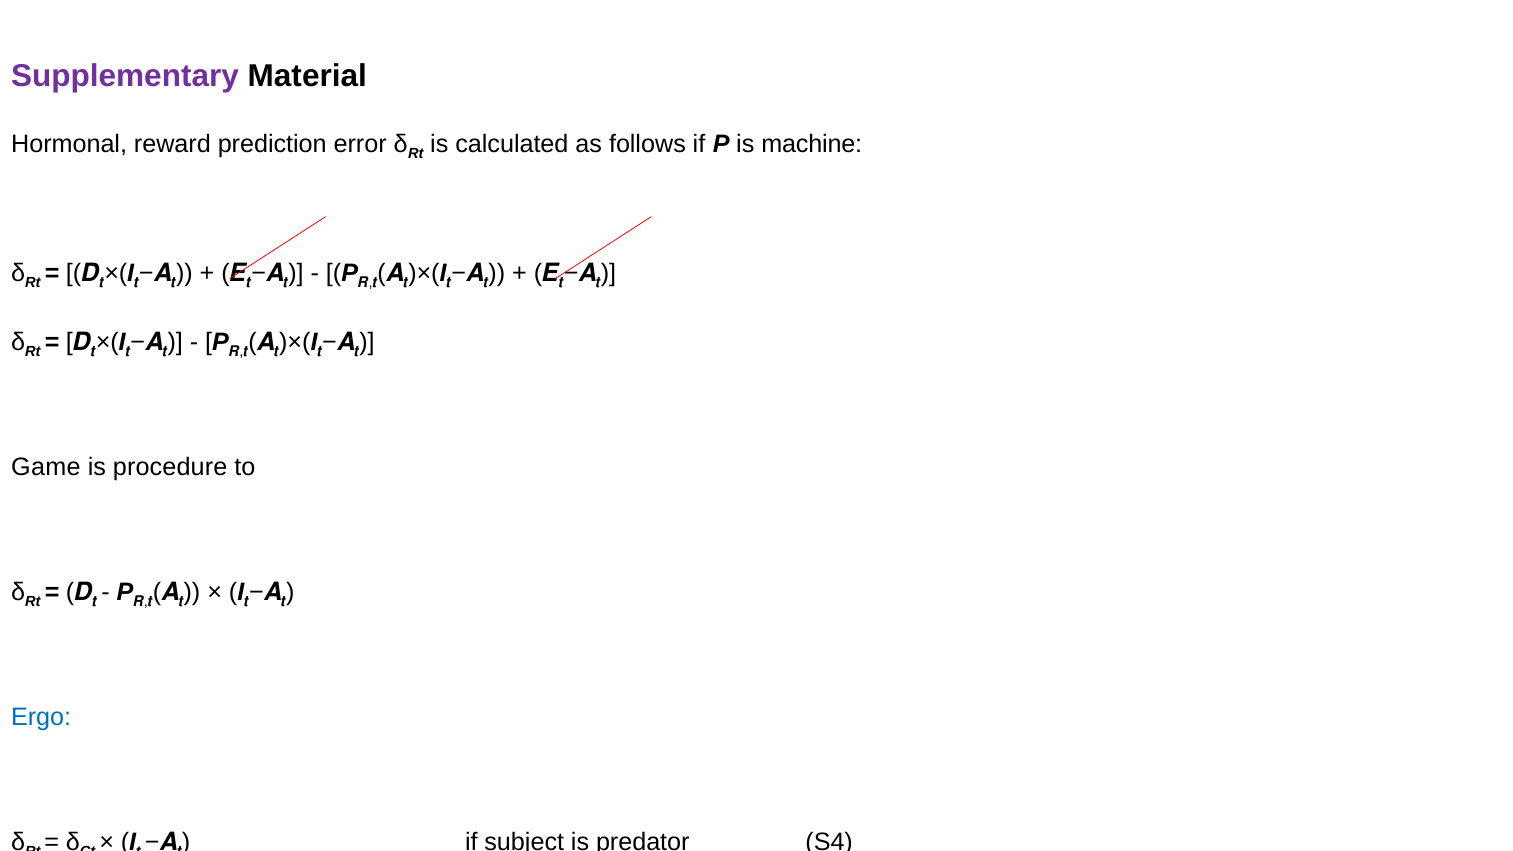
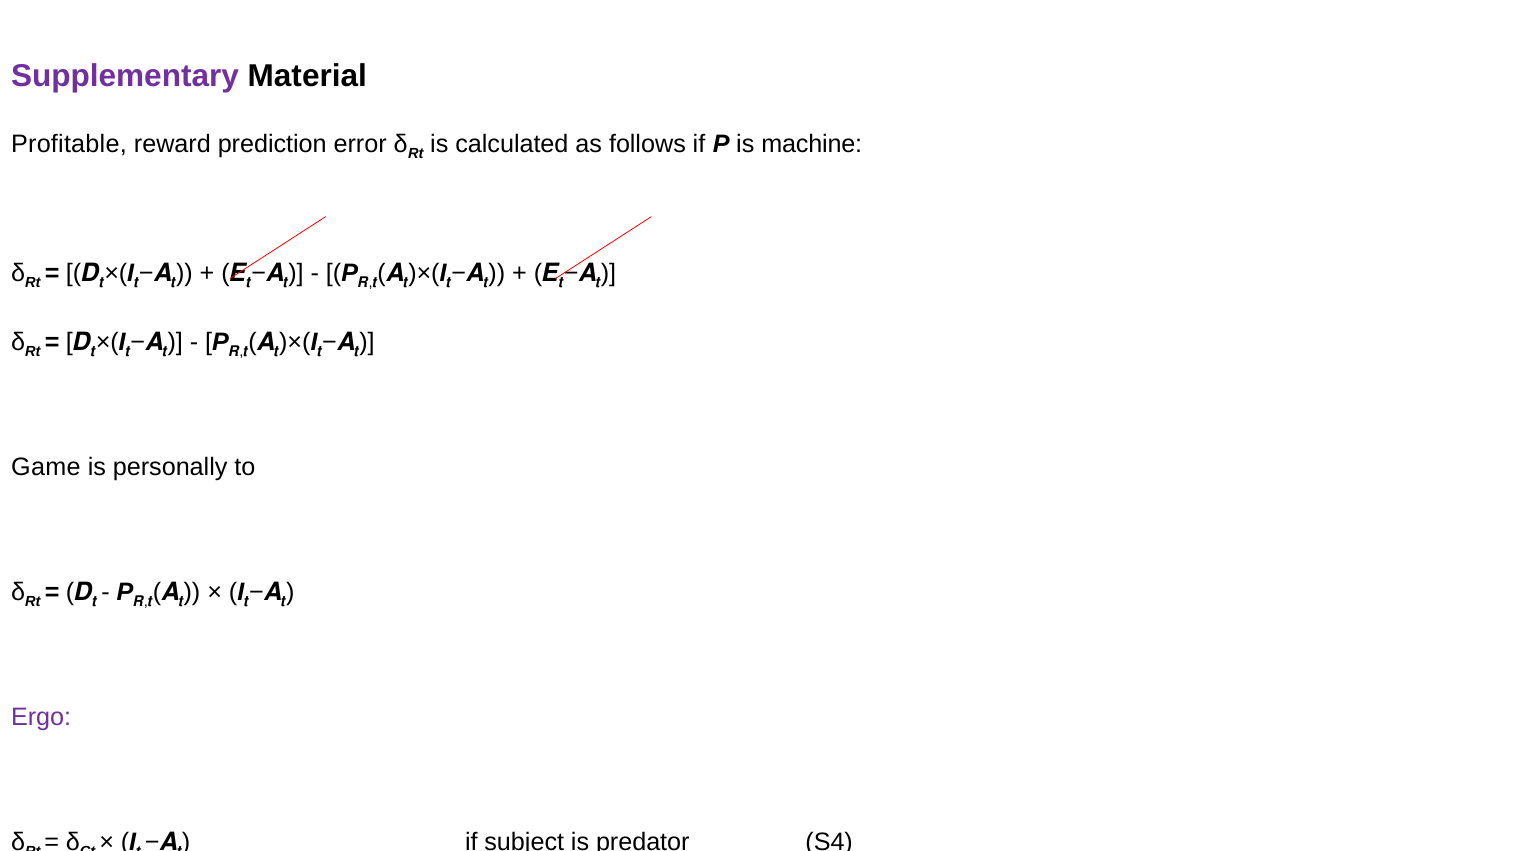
Hormonal: Hormonal -> Profitable
procedure: procedure -> personally
Ergo colour: blue -> purple
